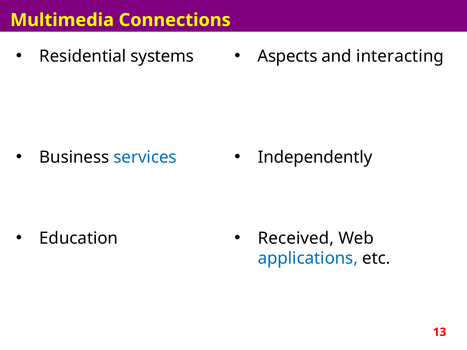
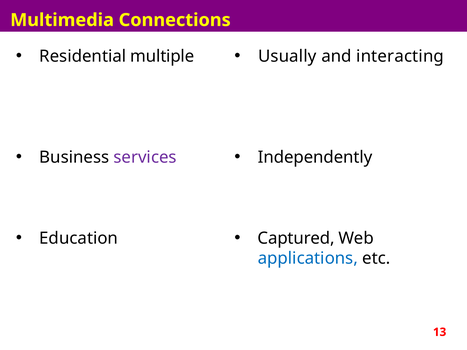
systems: systems -> multiple
Aspects: Aspects -> Usually
services colour: blue -> purple
Received: Received -> Captured
